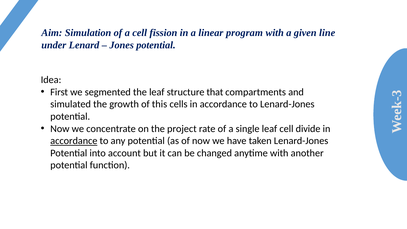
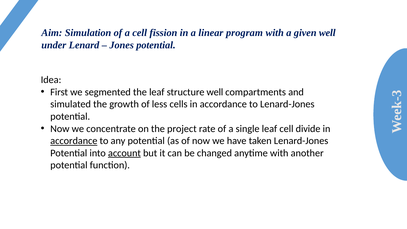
given line: line -> well
structure that: that -> well
this: this -> less
account underline: none -> present
